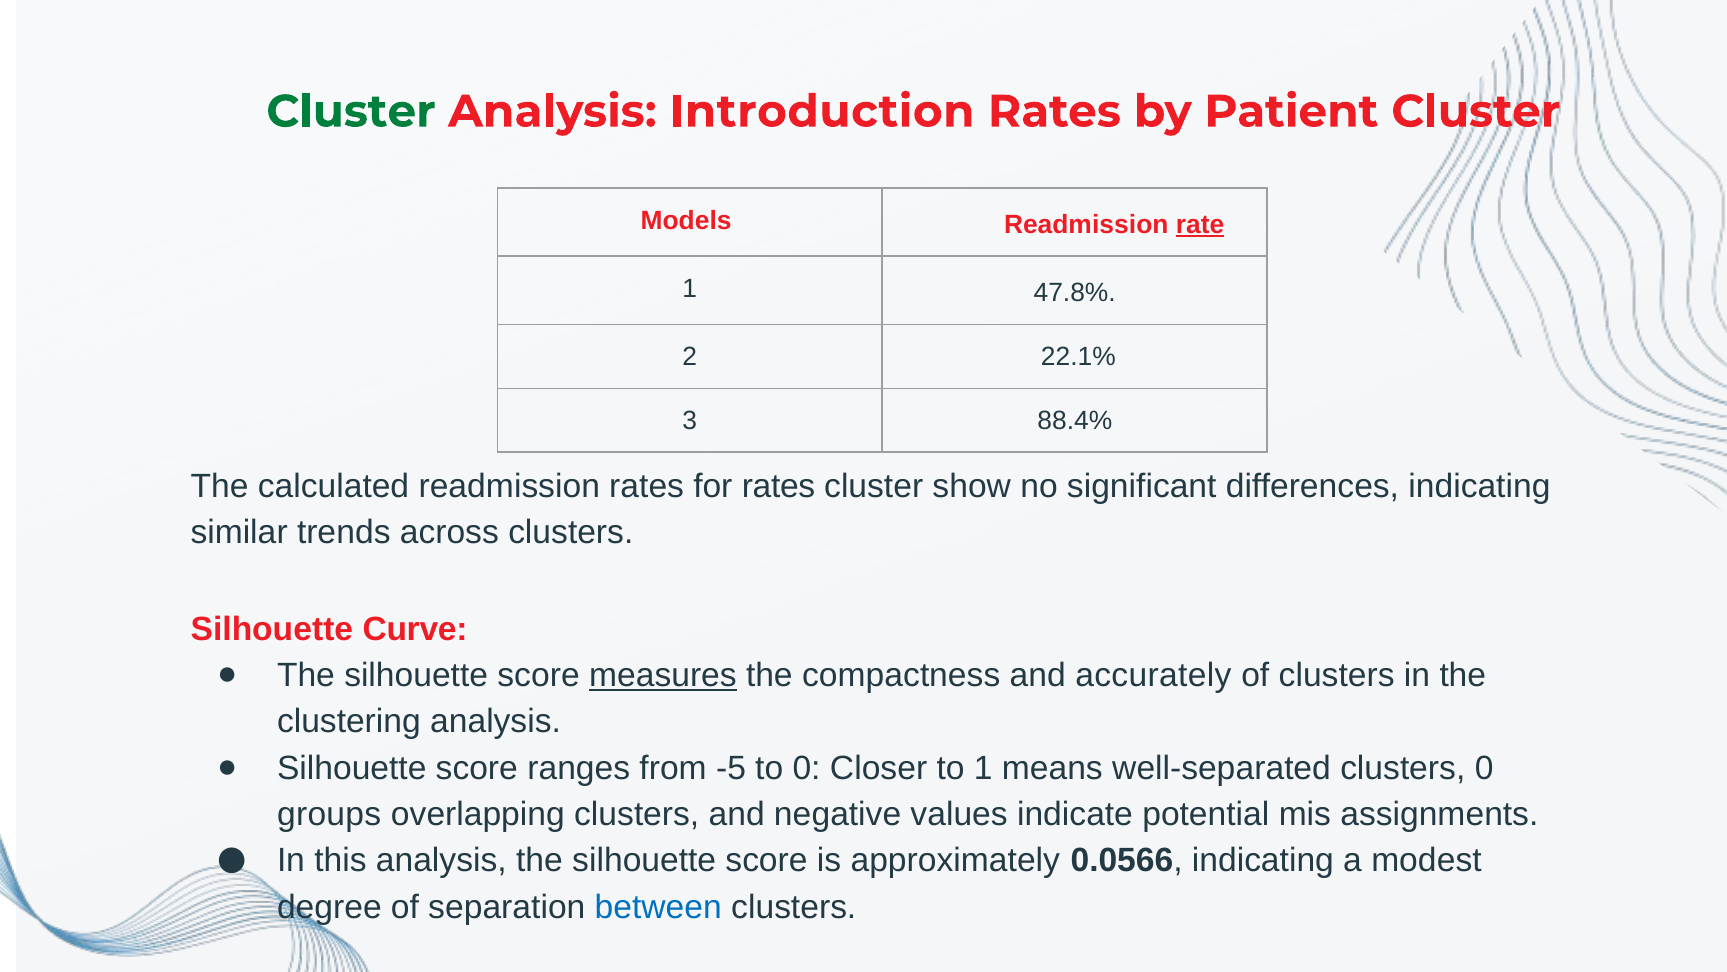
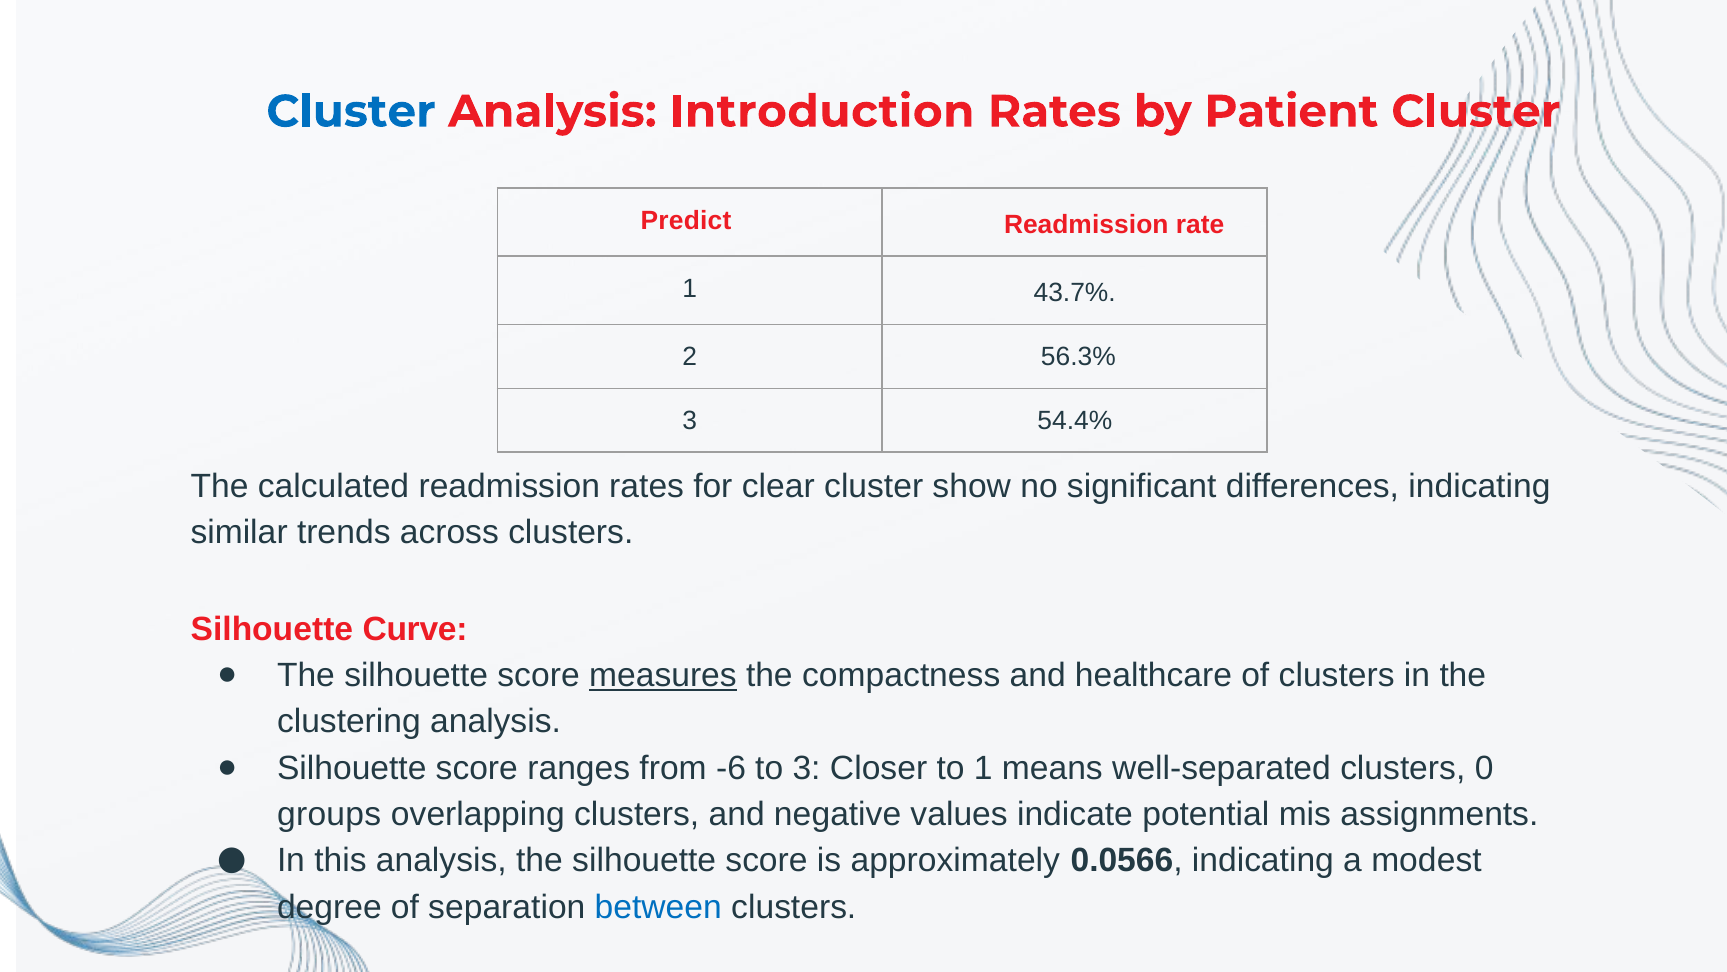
Cluster at (351, 112) colour: green -> blue
Models: Models -> Predict
rate underline: present -> none
47.8%: 47.8% -> 43.7%
22.1%: 22.1% -> 56.3%
88.4%: 88.4% -> 54.4%
for rates: rates -> clear
accurately: accurately -> healthcare
-5: -5 -> -6
to 0: 0 -> 3
